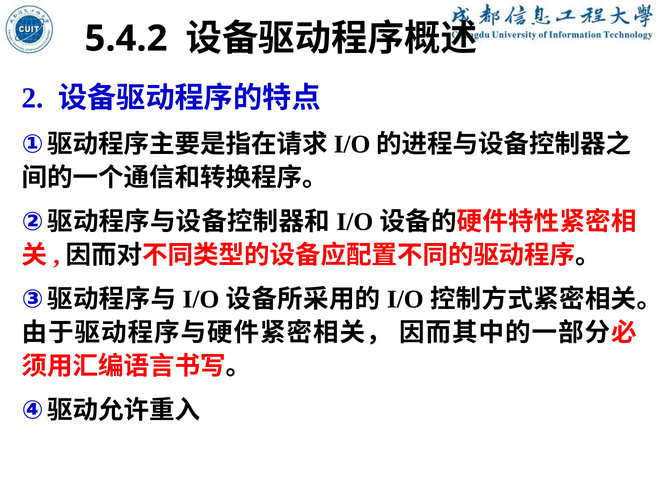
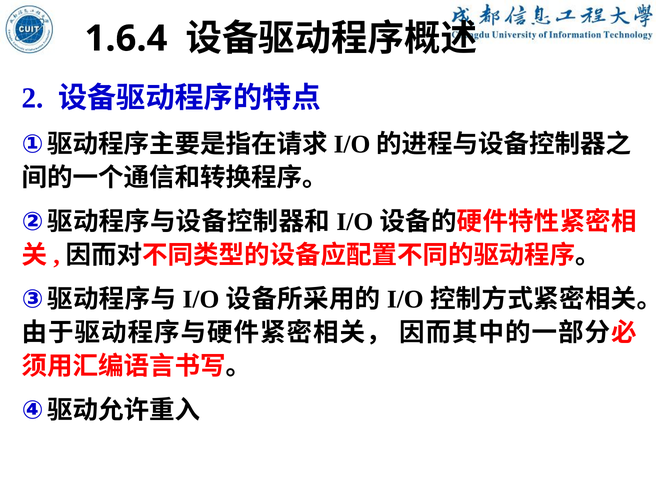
5.4.2: 5.4.2 -> 1.6.4
